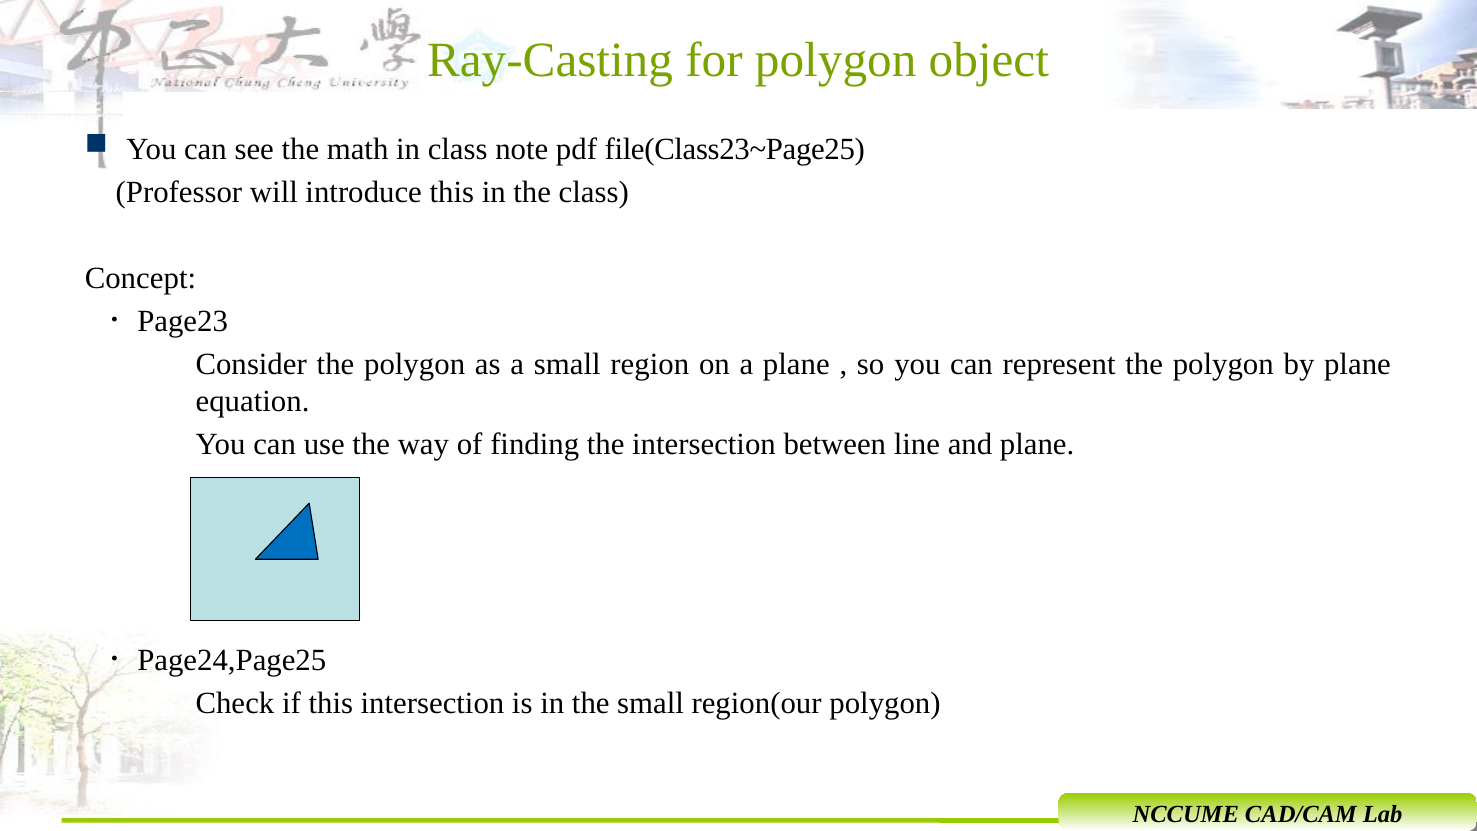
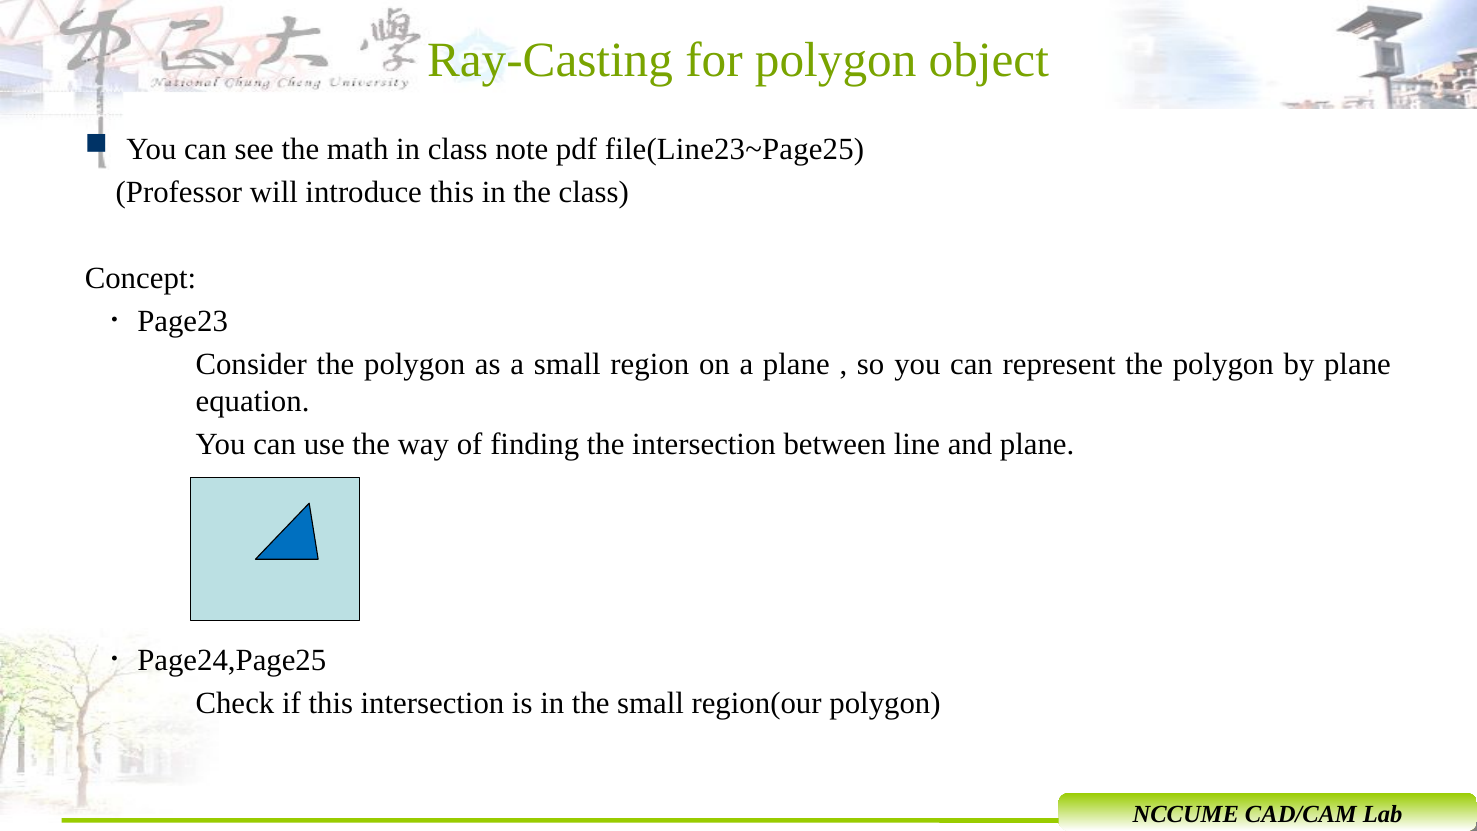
file(Class23~Page25: file(Class23~Page25 -> file(Line23~Page25
